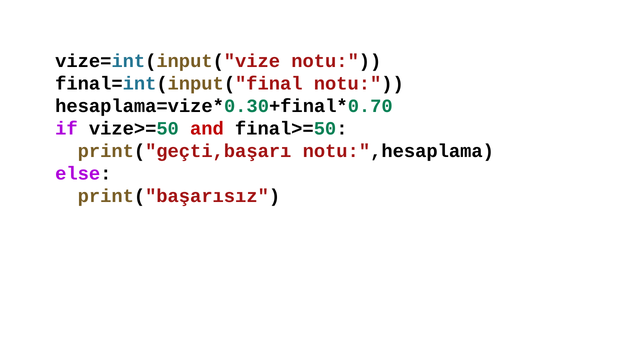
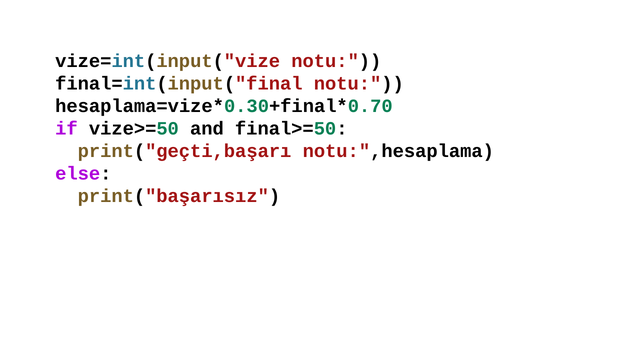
and colour: red -> black
